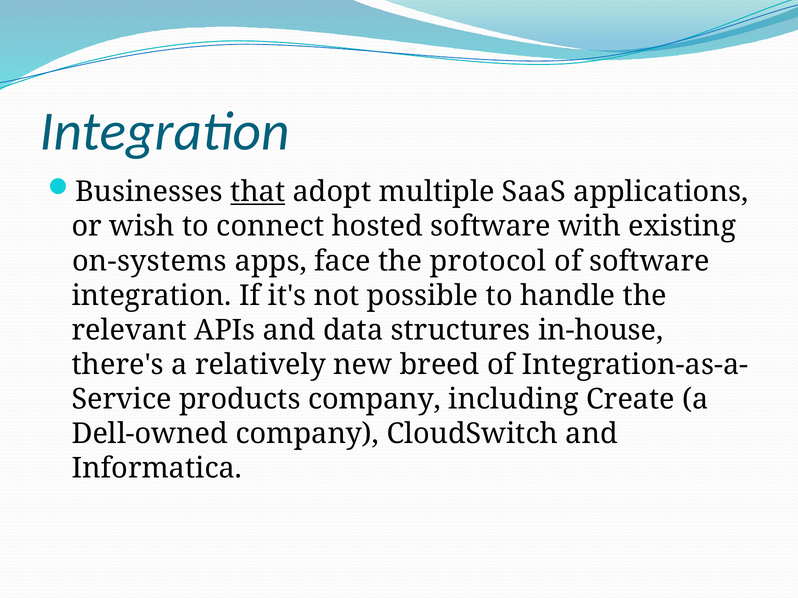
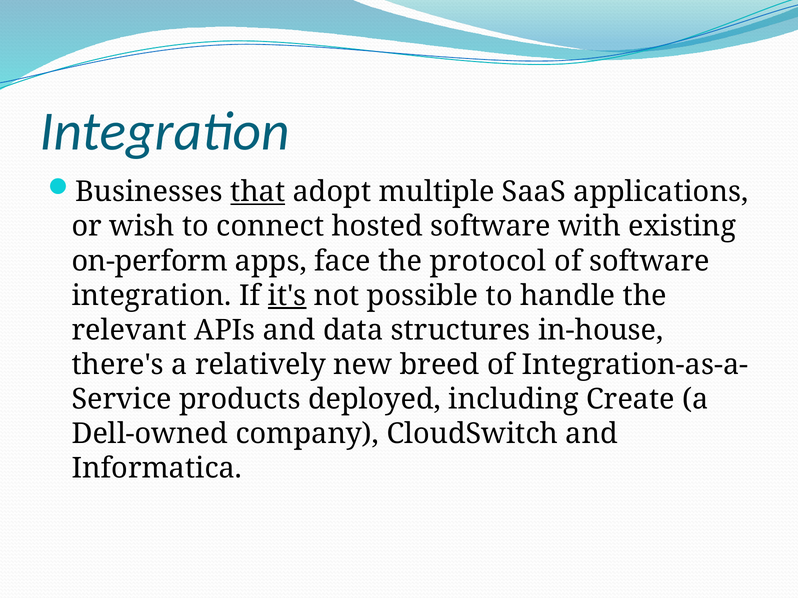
on-systems: on-systems -> on-perform
it's underline: none -> present
products company: company -> deployed
